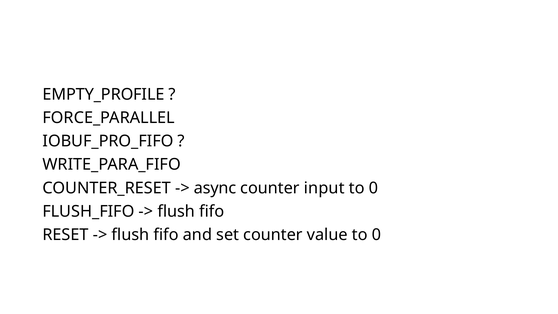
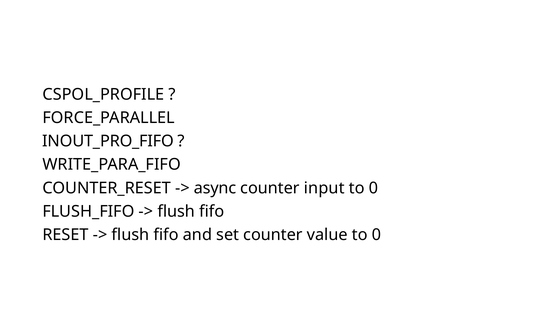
EMPTY_PROFILE: EMPTY_PROFILE -> CSPOL_PROFILE
IOBUF_PRO_FIFO: IOBUF_PRO_FIFO -> INOUT_PRO_FIFO
